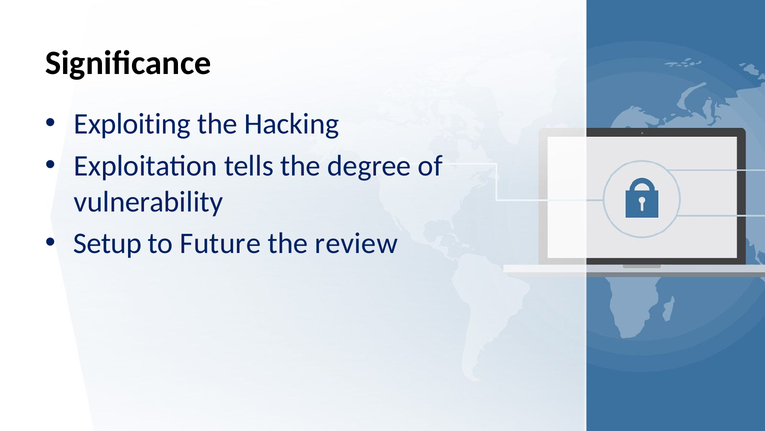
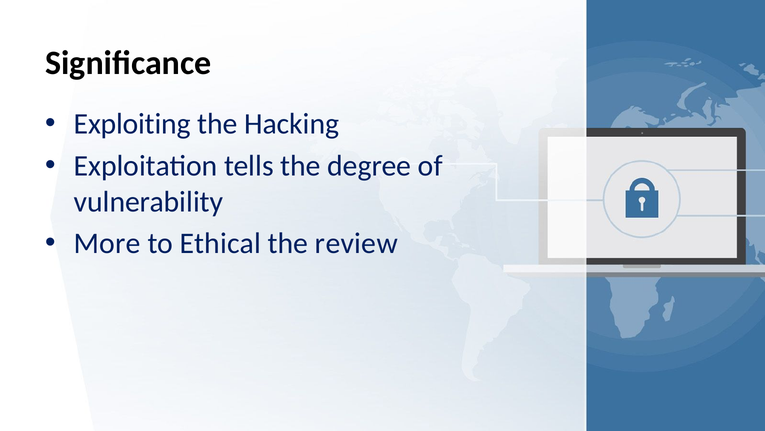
Setup: Setup -> More
Future: Future -> Ethical
